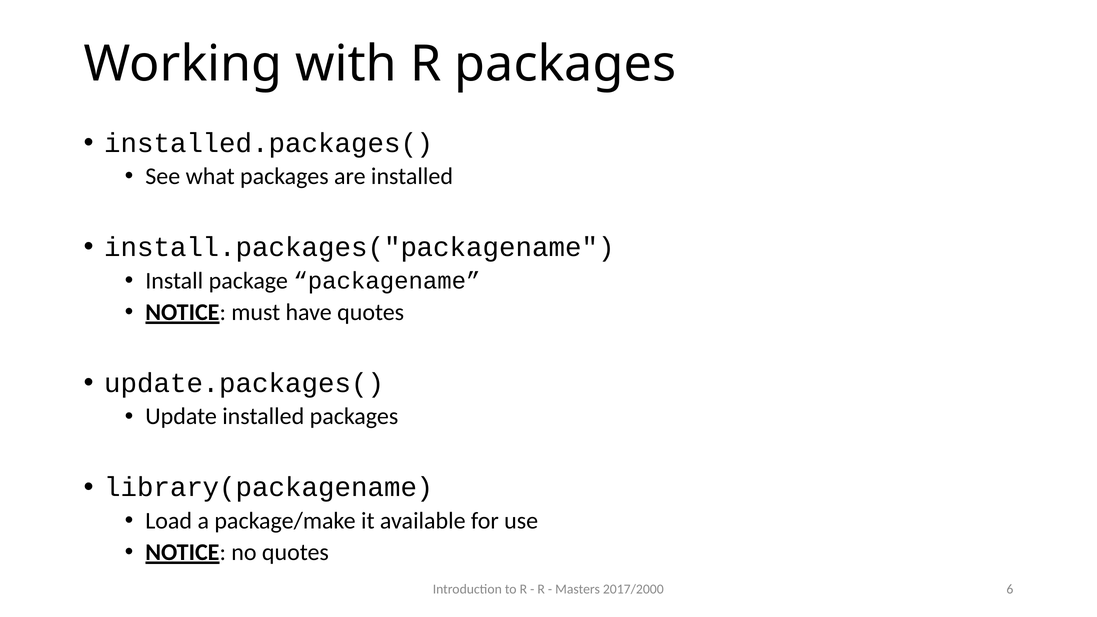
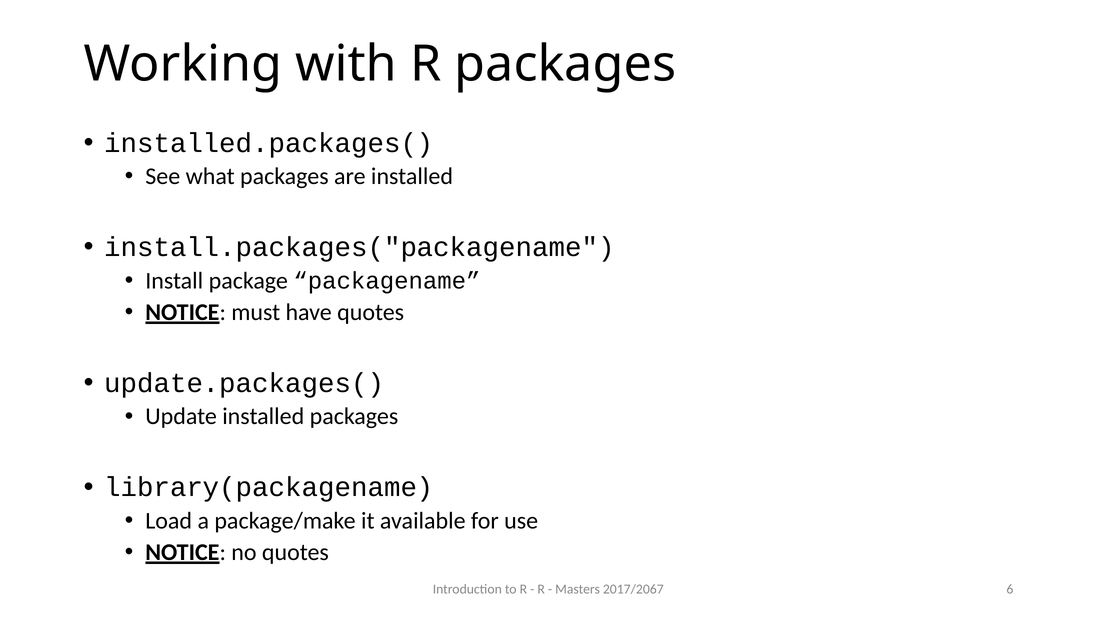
2017/2000: 2017/2000 -> 2017/2067
